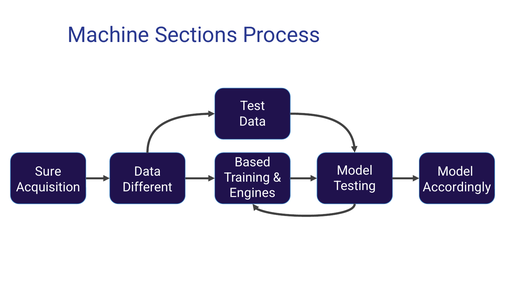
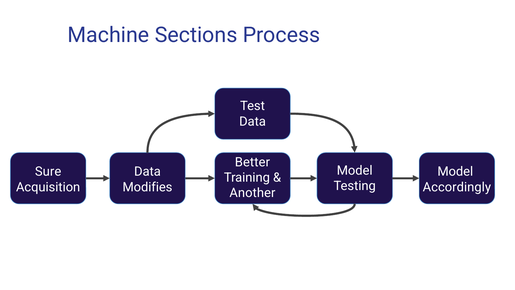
Based: Based -> Better
Different: Different -> Modifies
Engines: Engines -> Another
